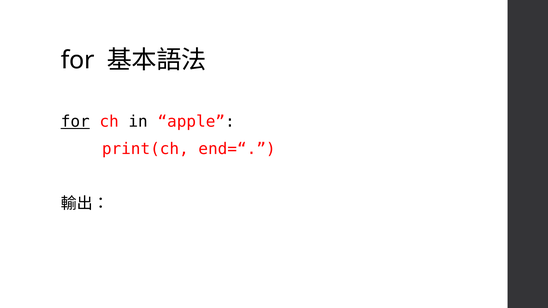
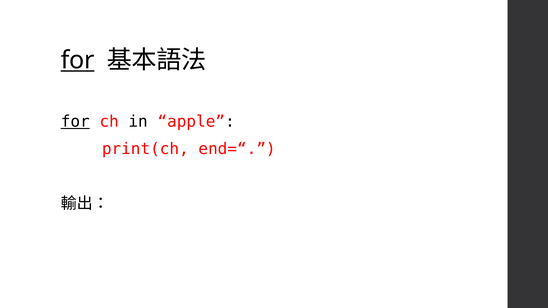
for at (78, 60) underline: none -> present
